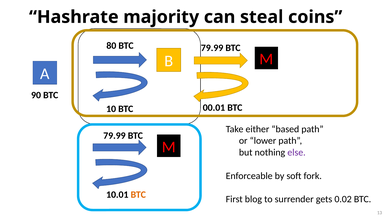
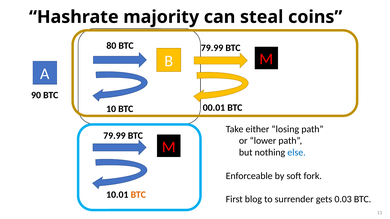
based: based -> losing
else colour: purple -> blue
0.02: 0.02 -> 0.03
